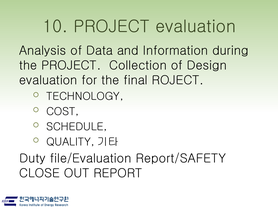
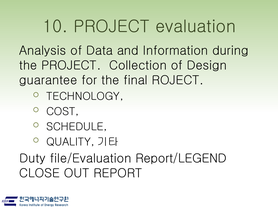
evaluation at (48, 80): evaluation -> guarantee
Report/SAFETY: Report/SAFETY -> Report/LEGEND
